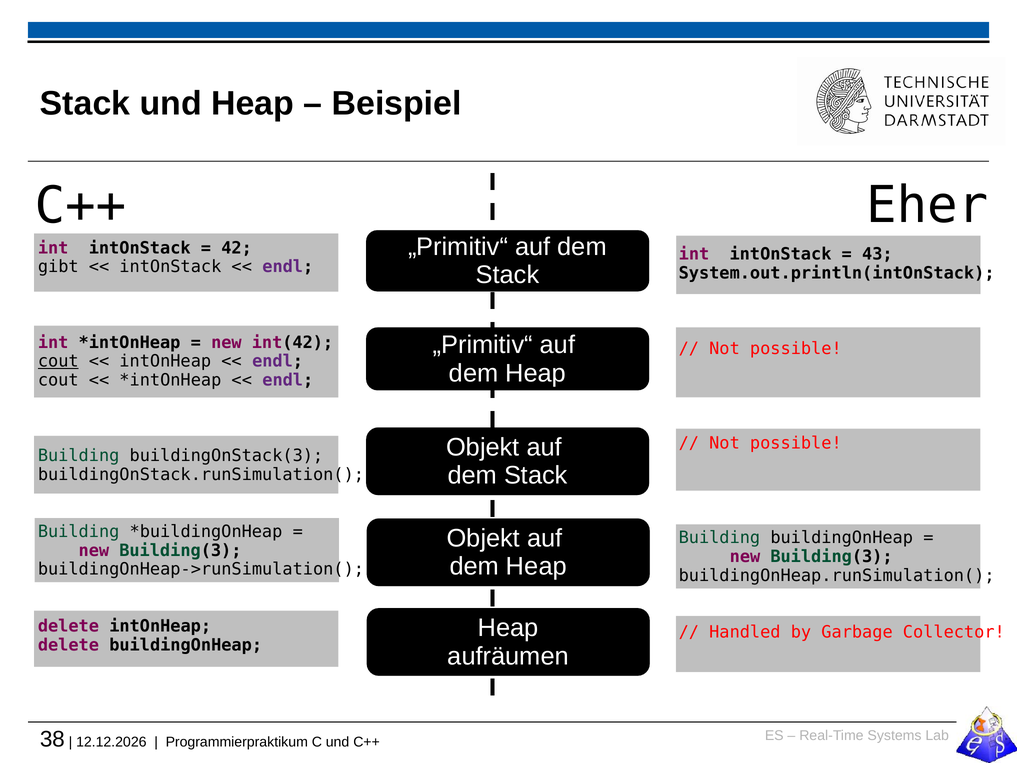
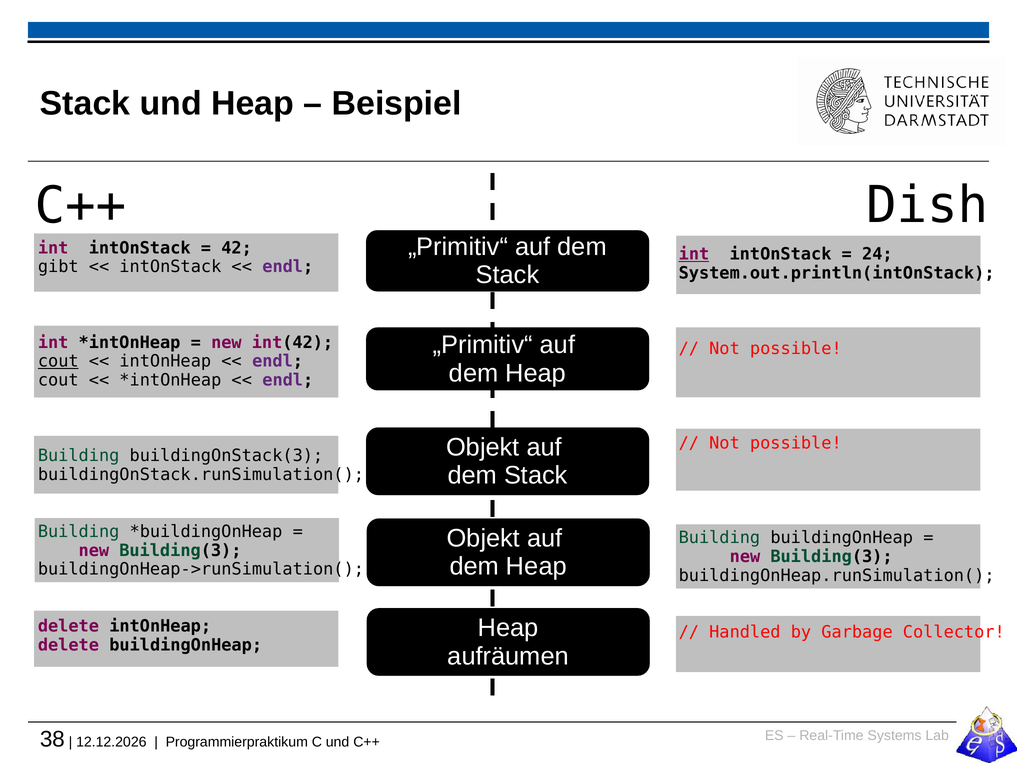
Eher: Eher -> Dish
int at (694, 254) underline: none -> present
43: 43 -> 24
